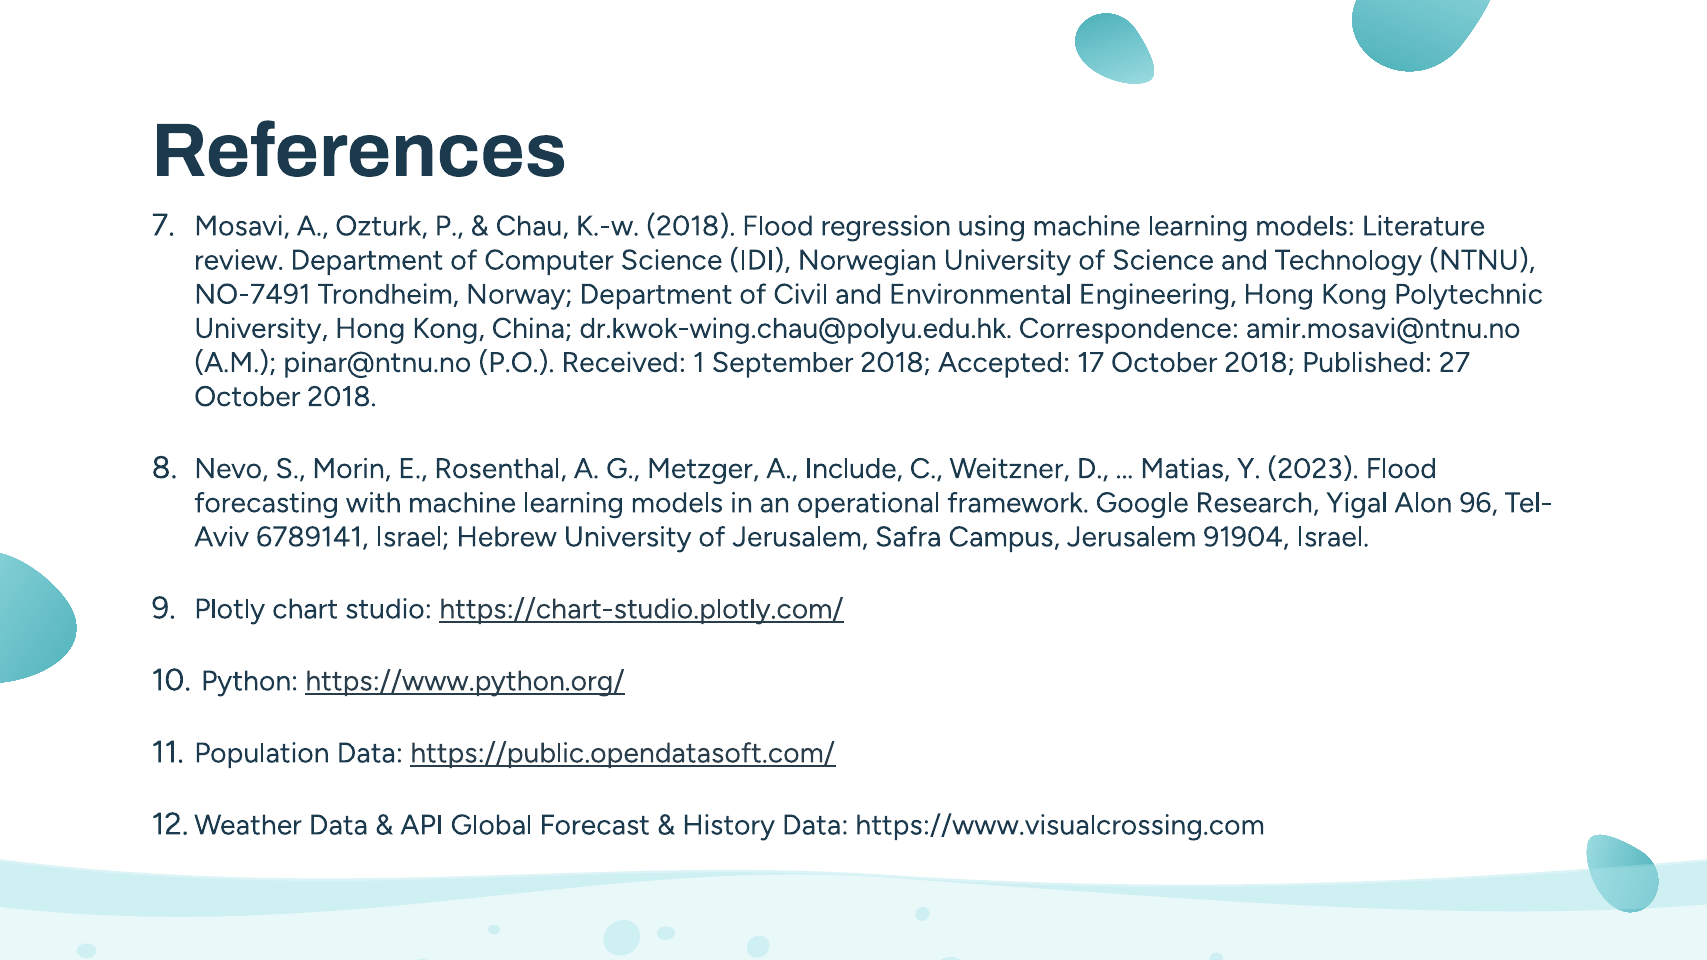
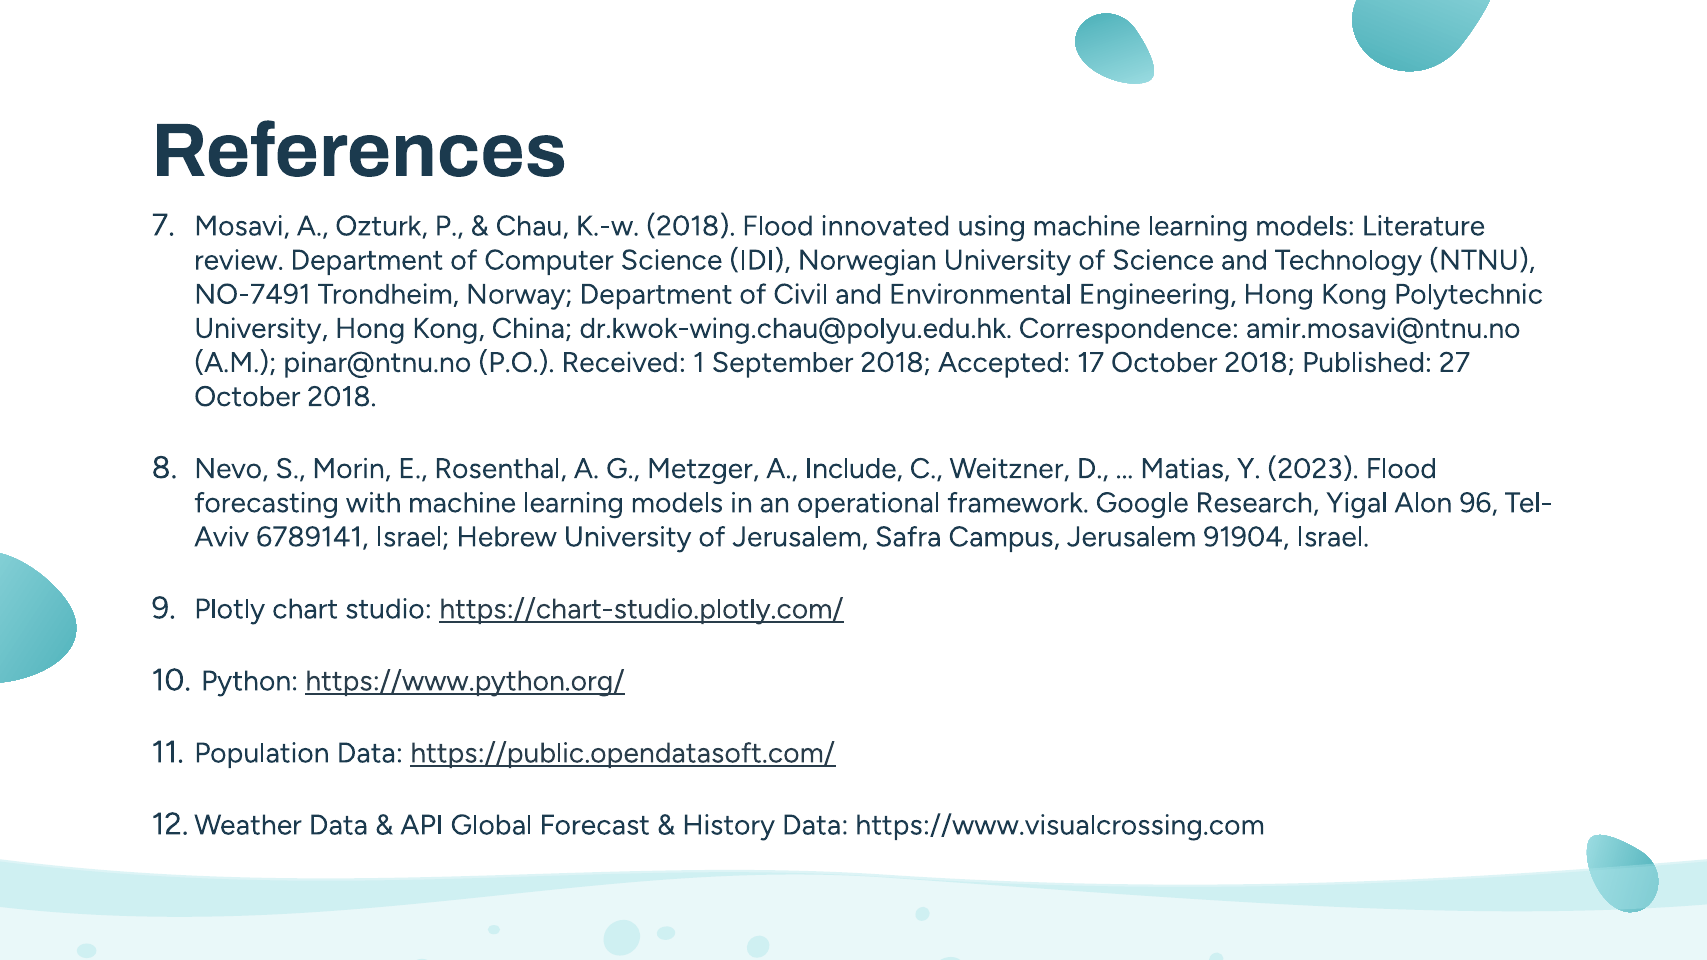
regression: regression -> innovated
